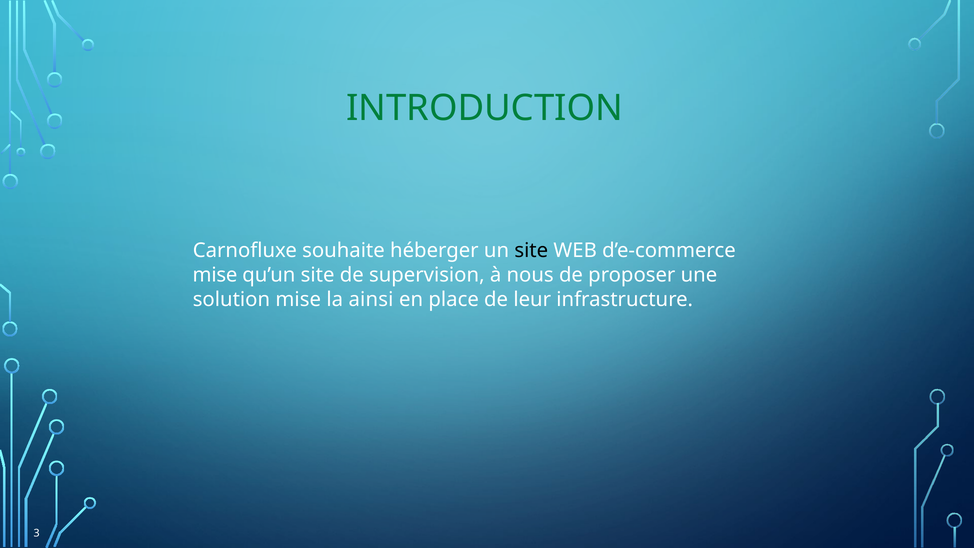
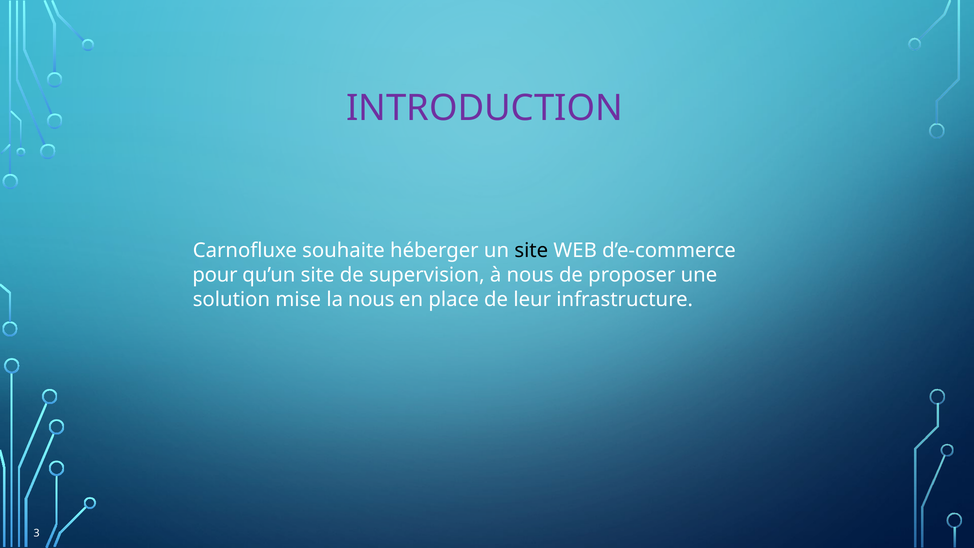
INTRODUCTION colour: green -> purple
mise at (215, 275): mise -> pour
la ainsi: ainsi -> nous
